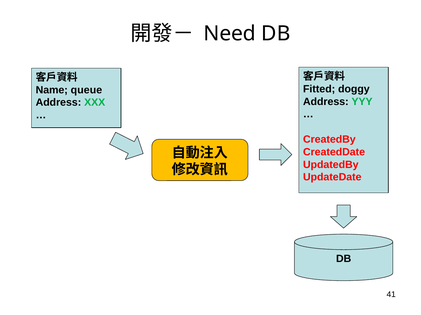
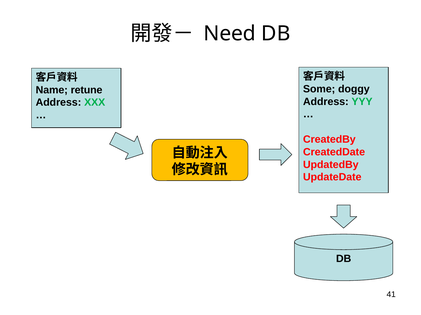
Fitted: Fitted -> Some
queue: queue -> retune
